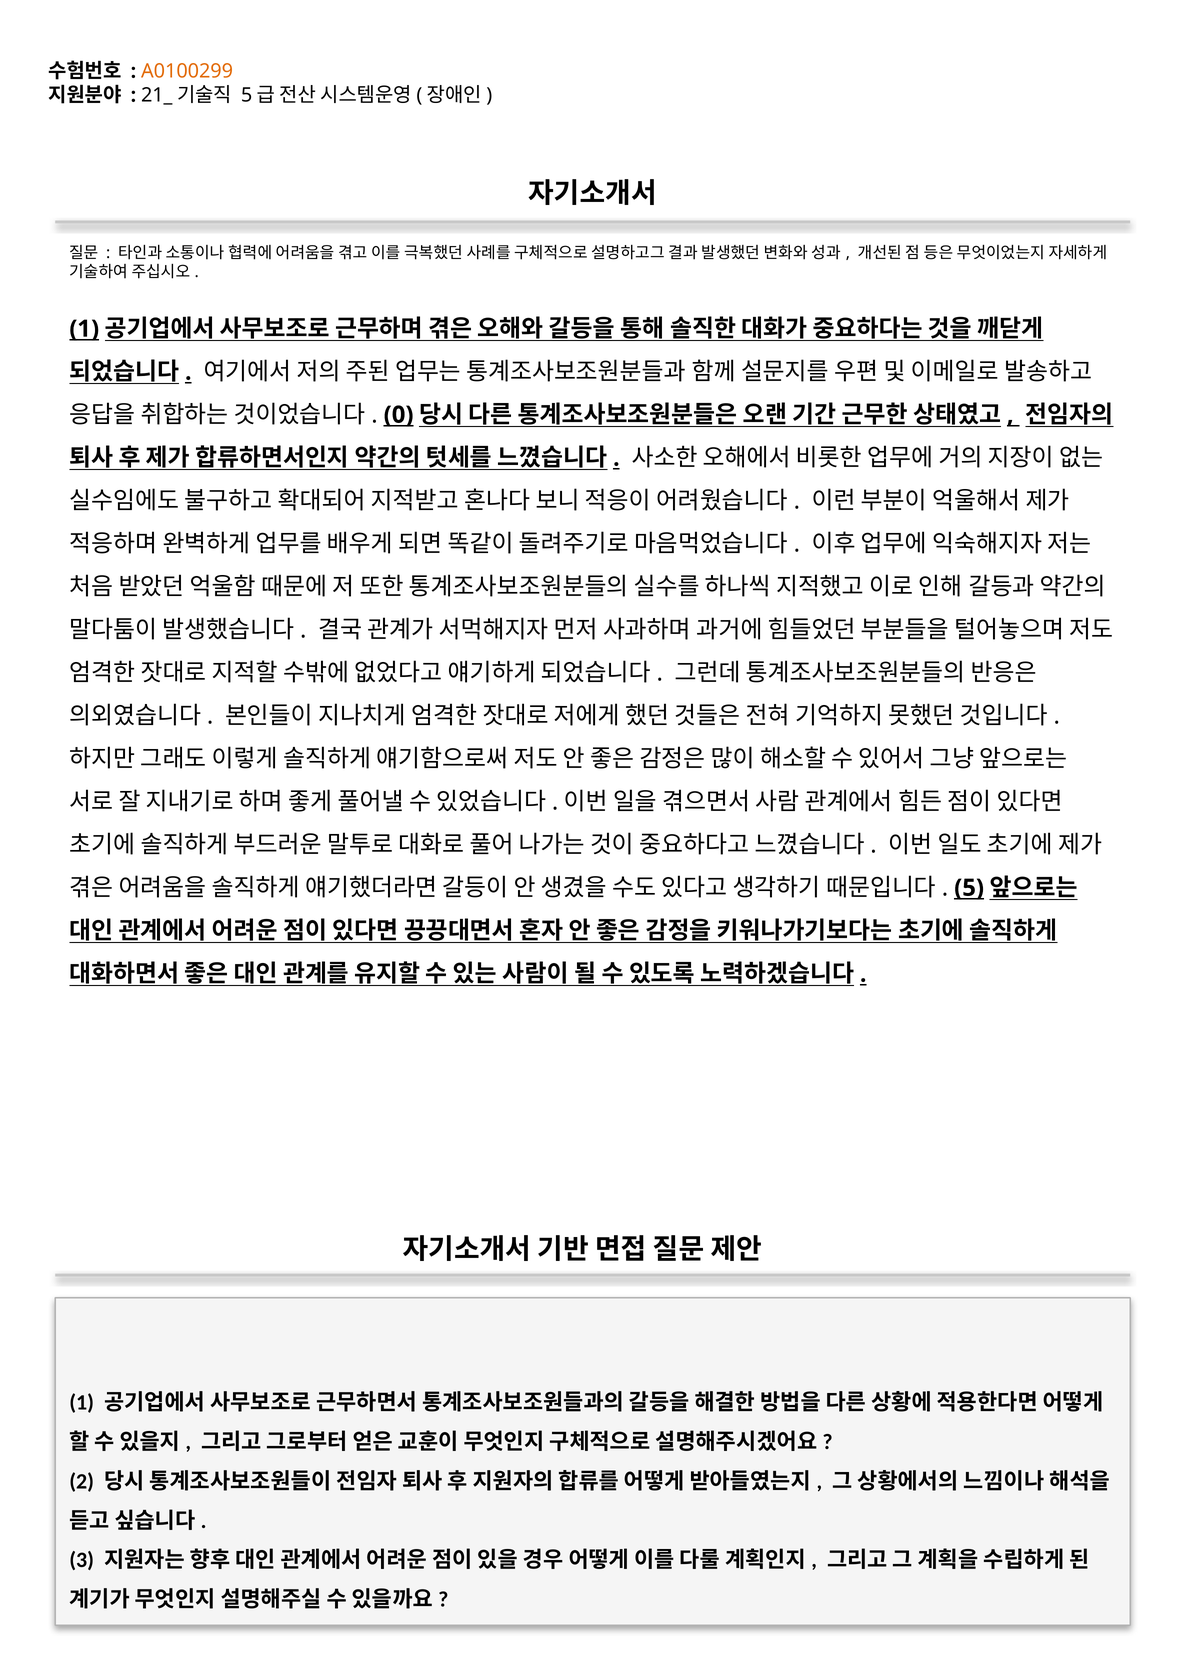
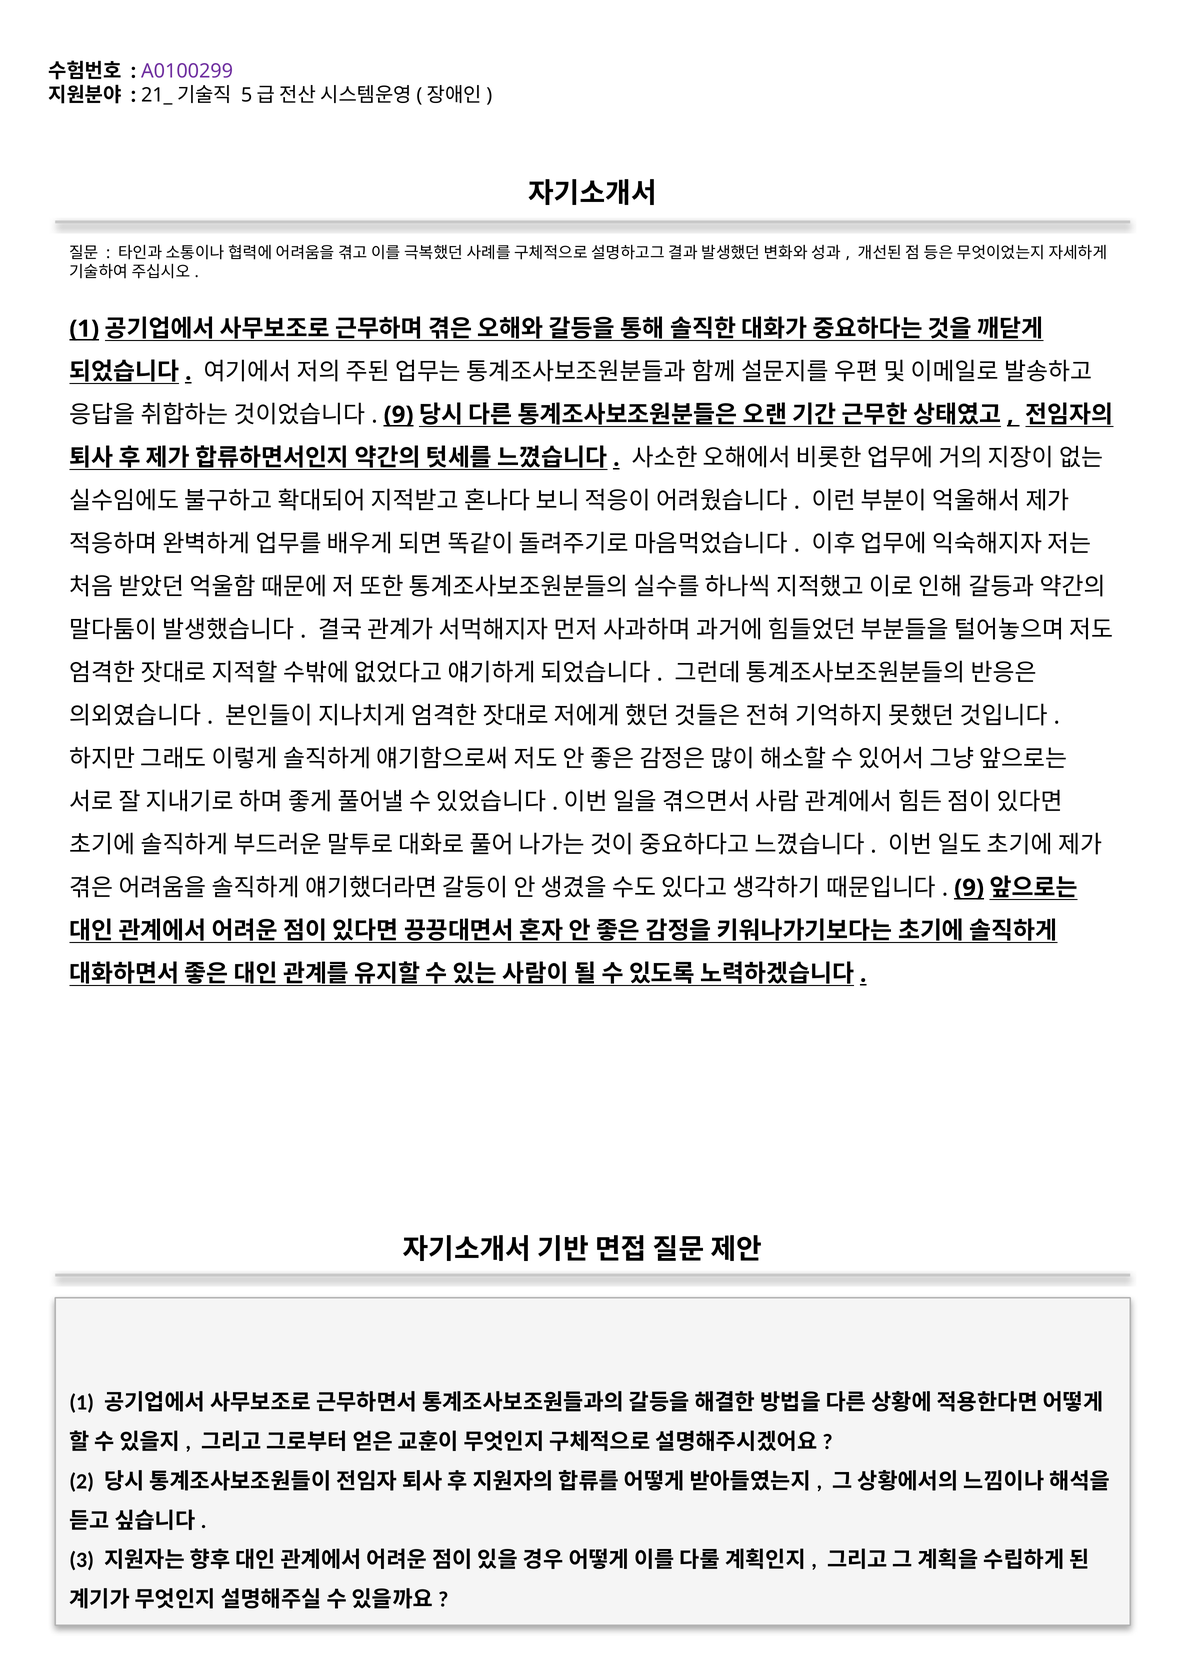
A0100299 colour: orange -> purple
0 at (399, 415): 0 -> 9
5 at (969, 888): 5 -> 9
